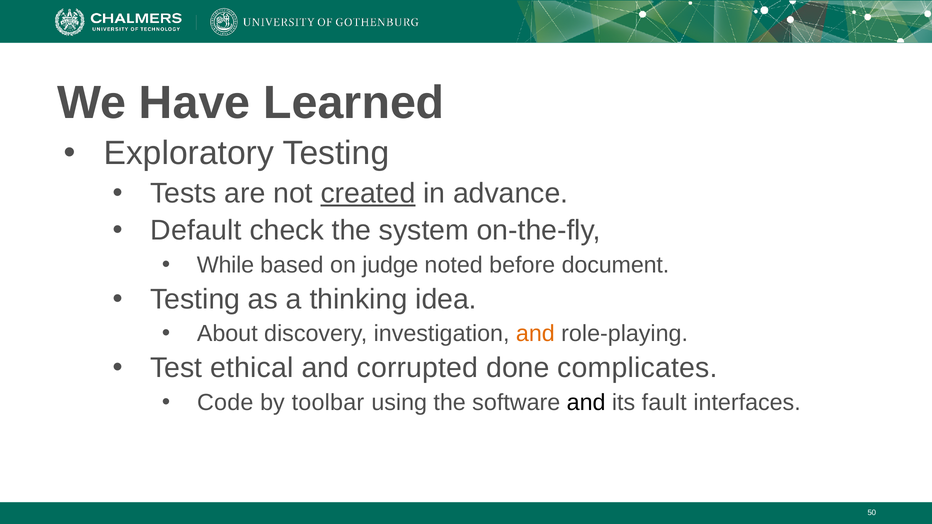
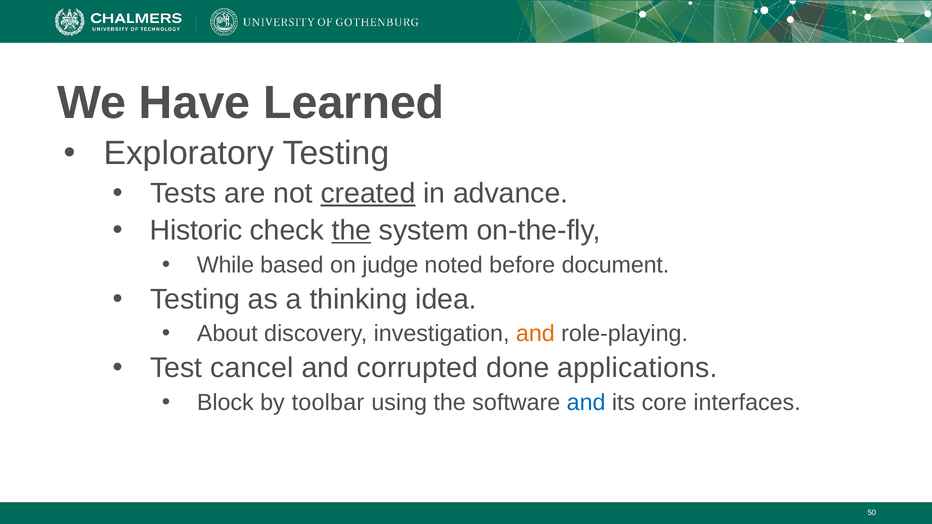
Default: Default -> Historic
the at (351, 231) underline: none -> present
ethical: ethical -> cancel
complicates: complicates -> applications
Code: Code -> Block
and at (586, 403) colour: black -> blue
fault: fault -> core
